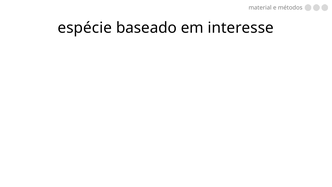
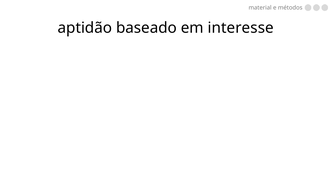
espécie: espécie -> aptidão
